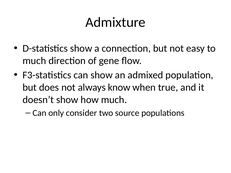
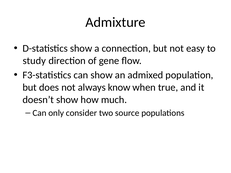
much at (34, 61): much -> study
